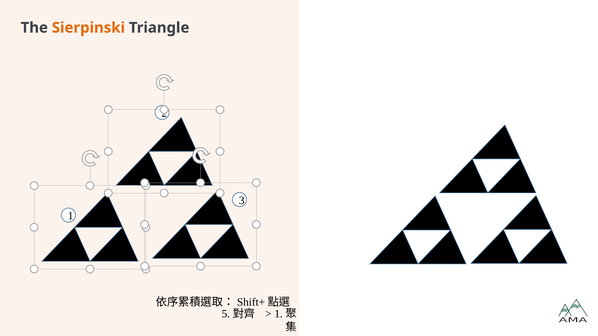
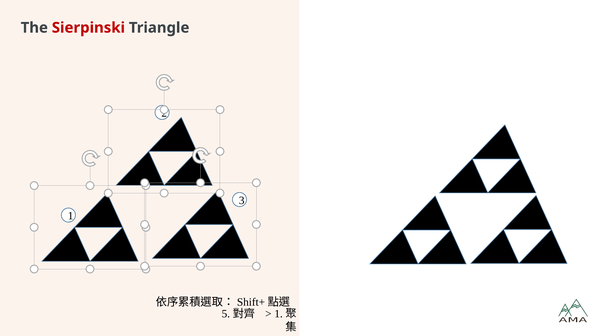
Sierpinski colour: orange -> red
